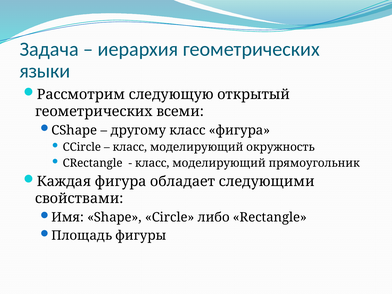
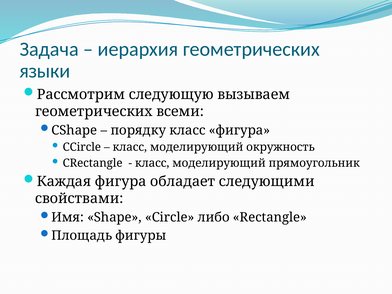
открытый: открытый -> вызываем
другому: другому -> порядку
